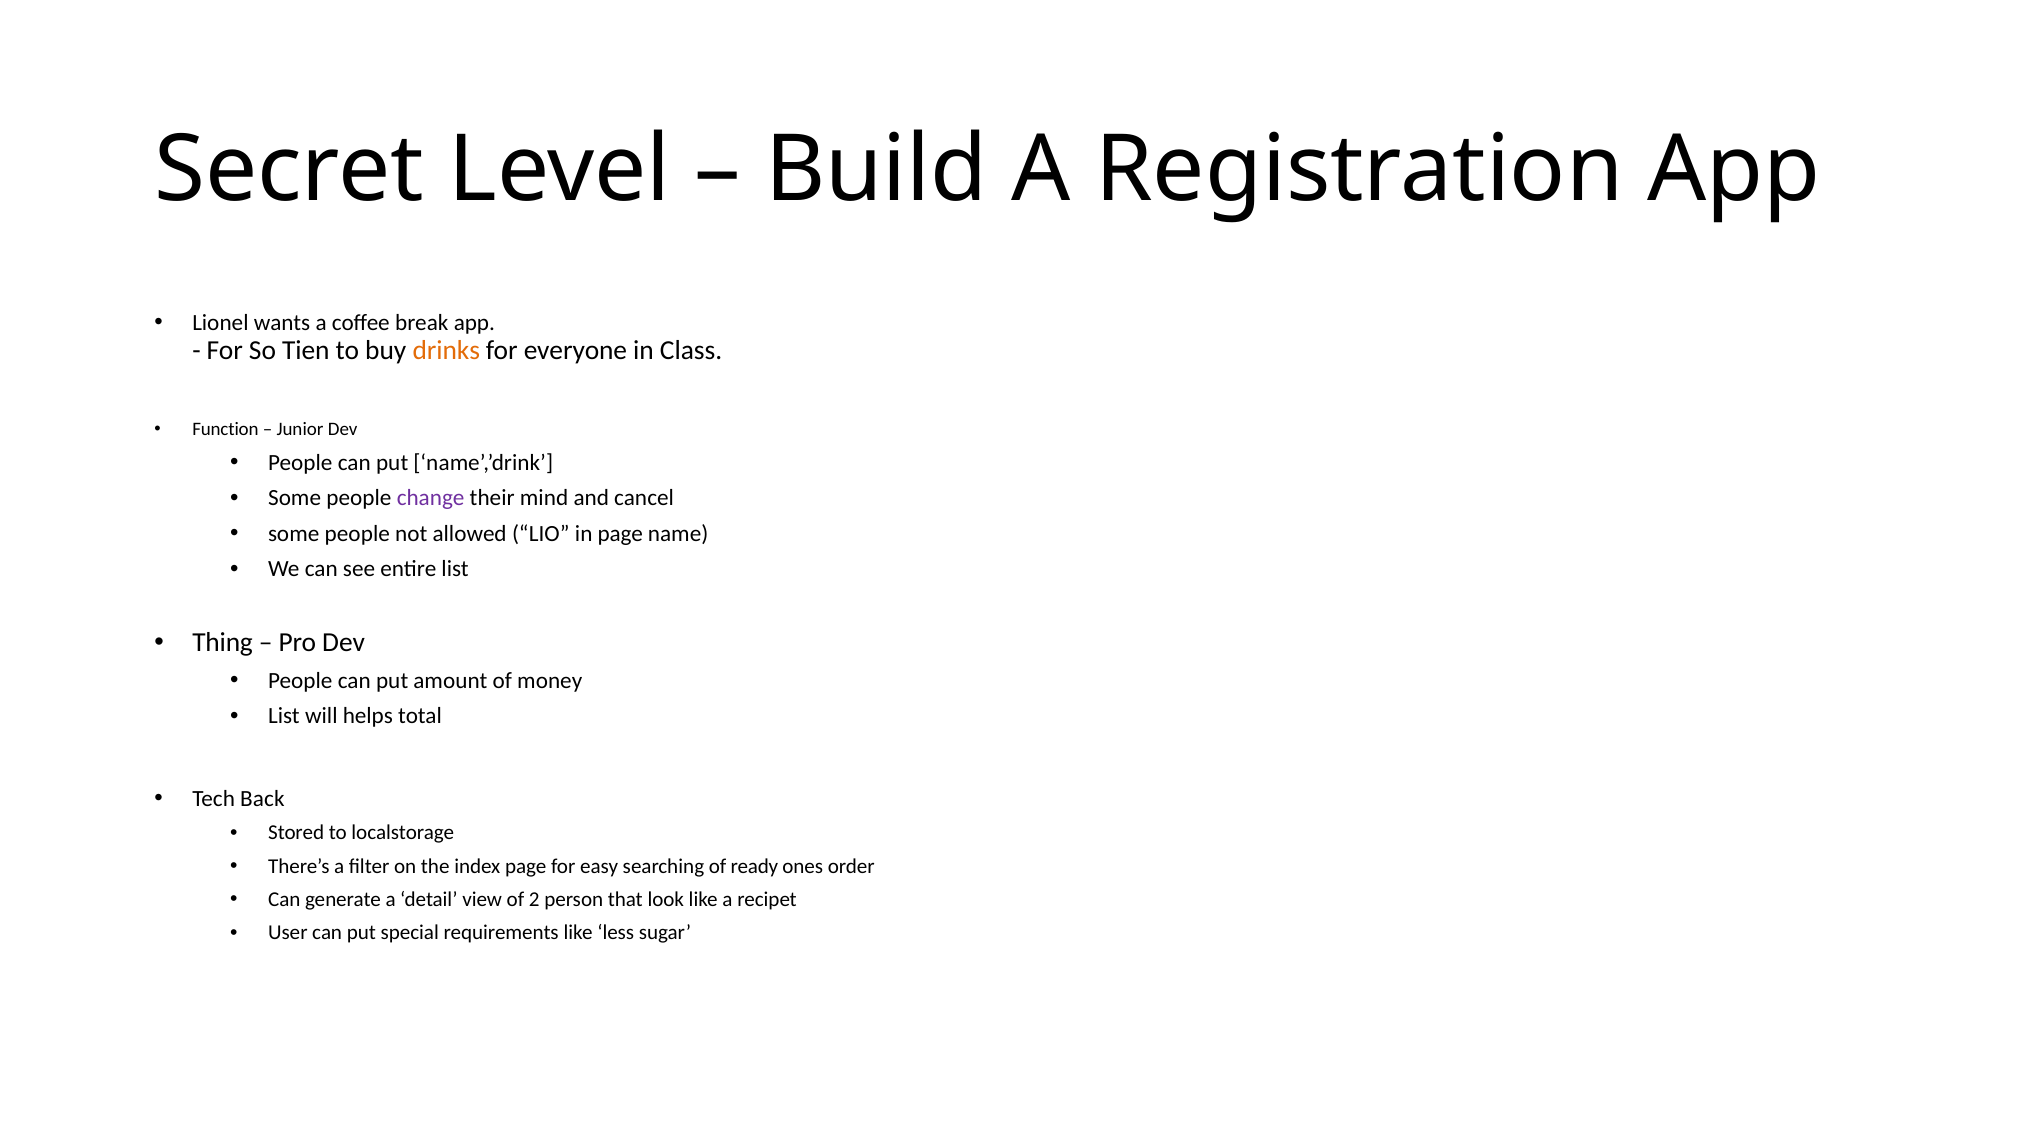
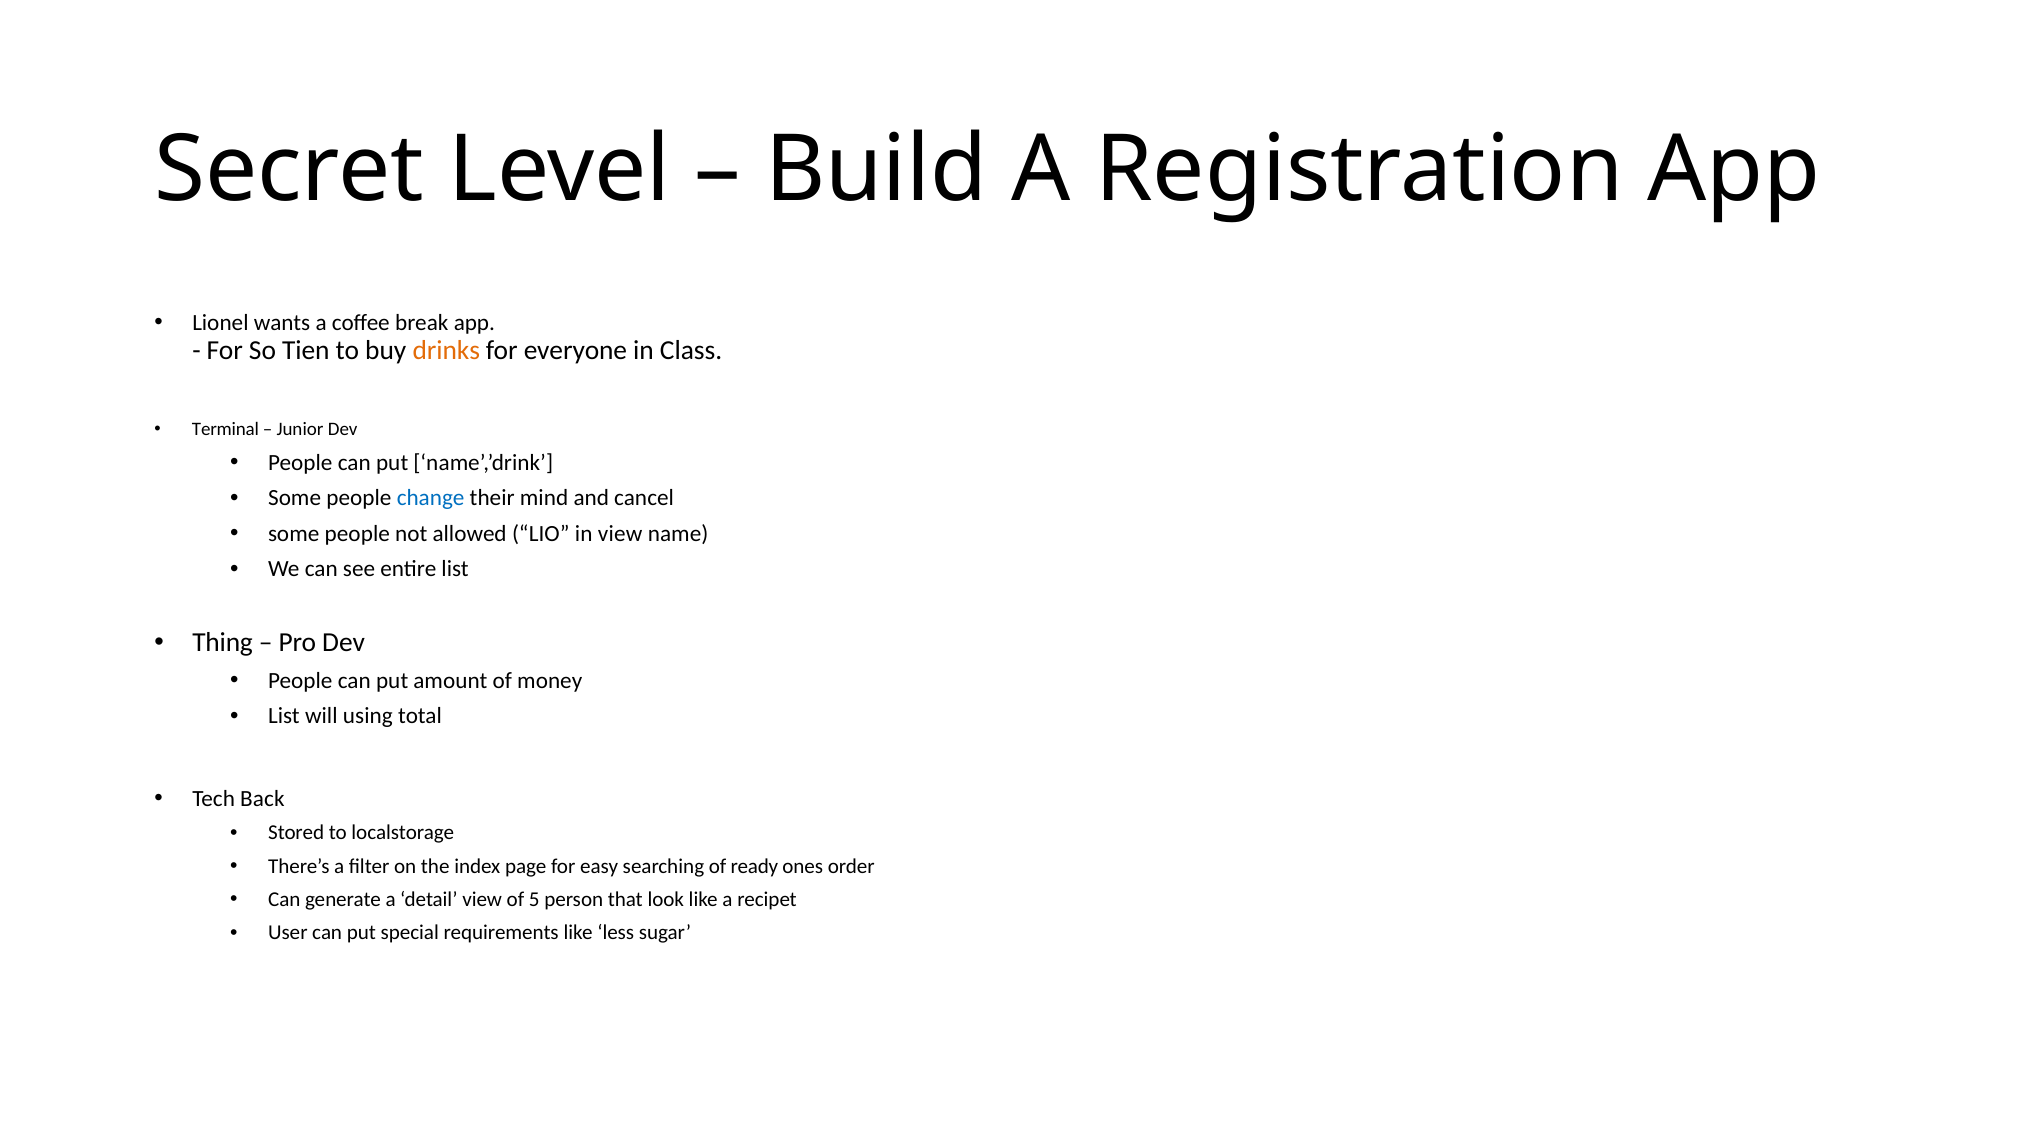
Function: Function -> Terminal
change colour: purple -> blue
in page: page -> view
helps: helps -> using
2: 2 -> 5
